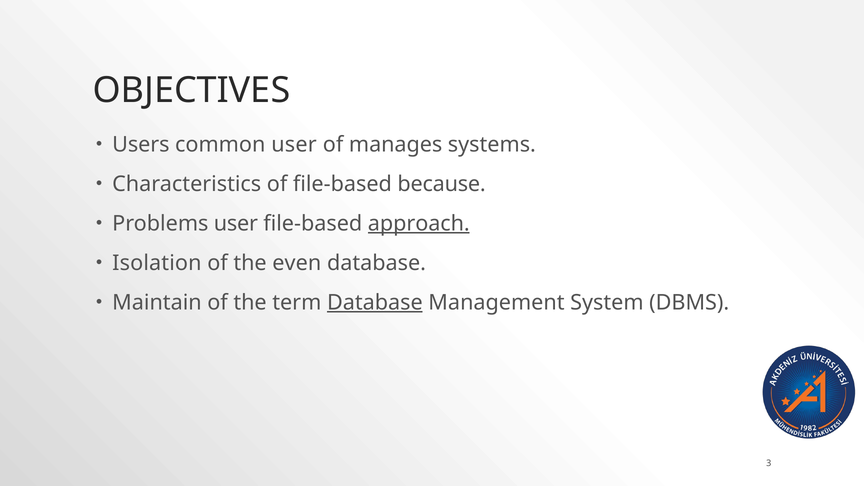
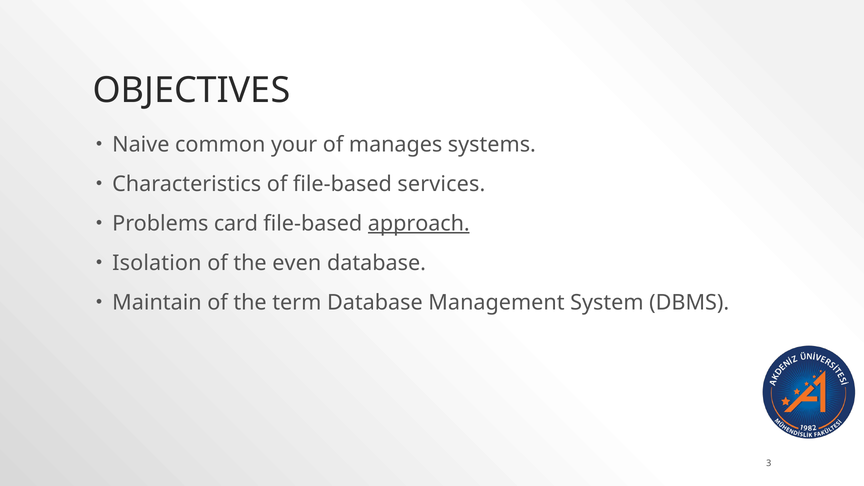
Users: Users -> Naive
common user: user -> your
because: because -> services
Problems user: user -> card
Database at (375, 303) underline: present -> none
